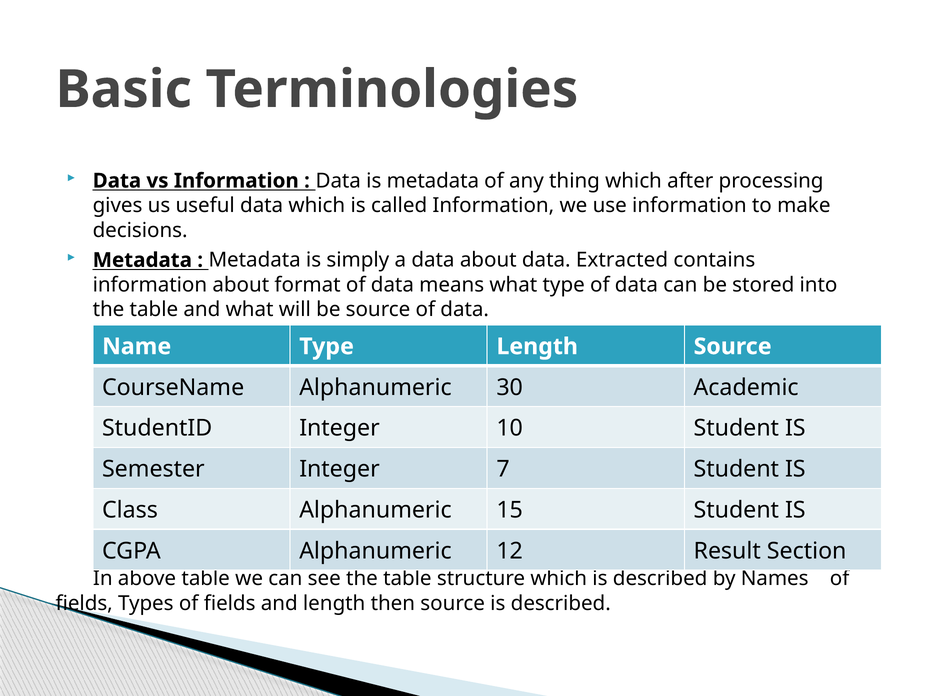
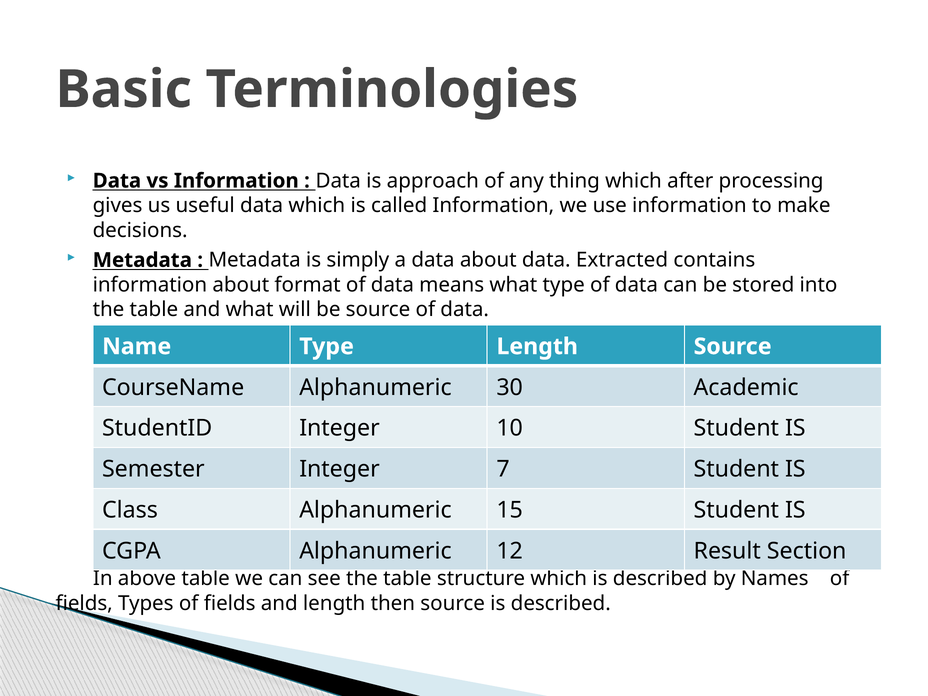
is metadata: metadata -> approach
